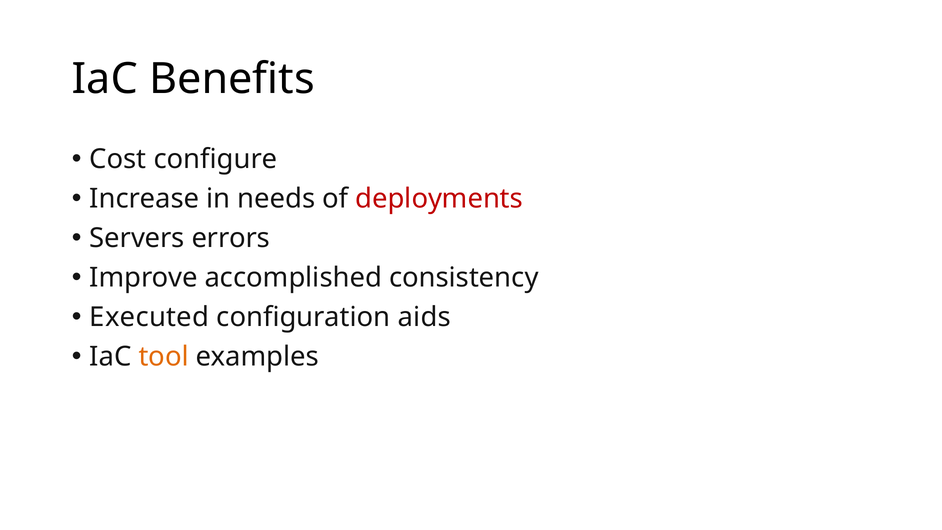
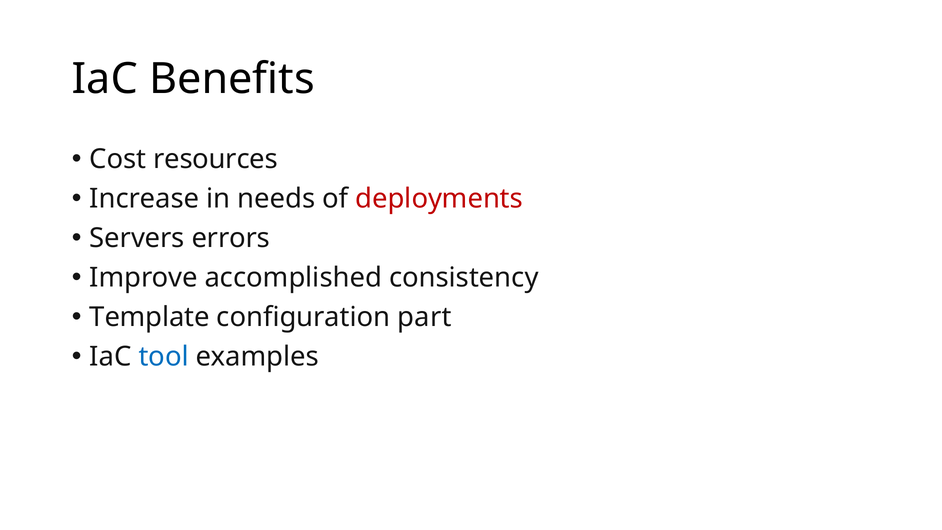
configure: configure -> resources
Executed: Executed -> Template
aids: aids -> part
tool colour: orange -> blue
